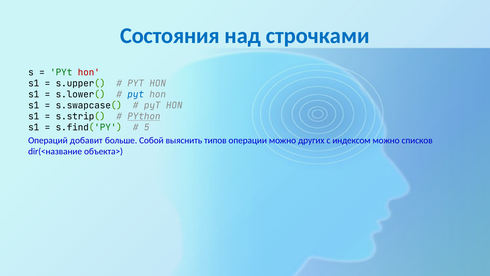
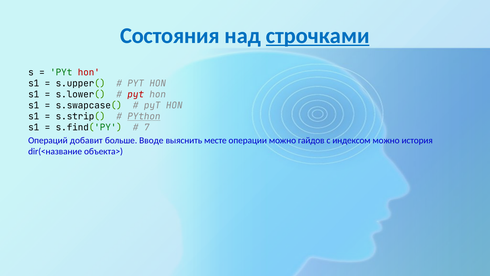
строчками underline: none -> present
pyt at (136, 94) colour: blue -> red
5: 5 -> 7
Собой: Собой -> Вводе
типов: типов -> месте
других: других -> гайдов
списков: списков -> история
